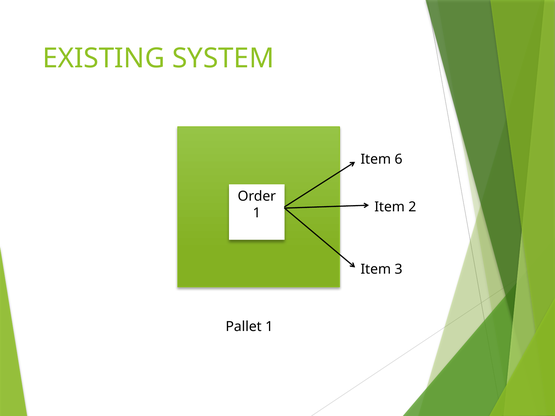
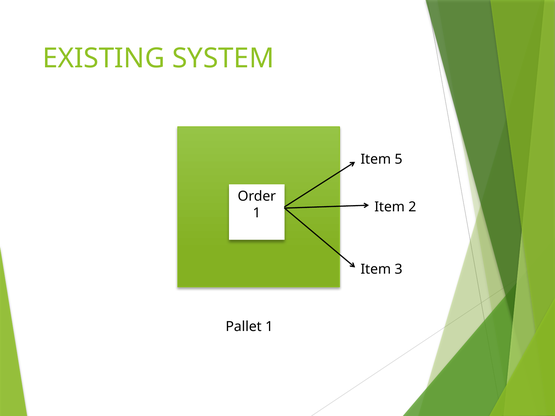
6: 6 -> 5
